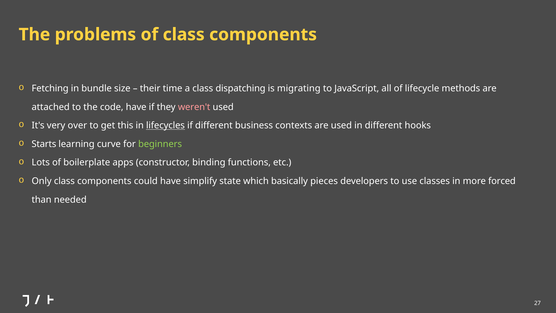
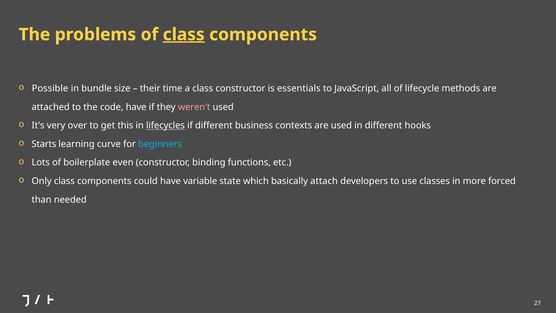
class at (184, 35) underline: none -> present
Fetching: Fetching -> Possible
class dispatching: dispatching -> constructor
migrating: migrating -> essentials
beginners colour: light green -> light blue
apps: apps -> even
simplify: simplify -> variable
pieces: pieces -> attach
